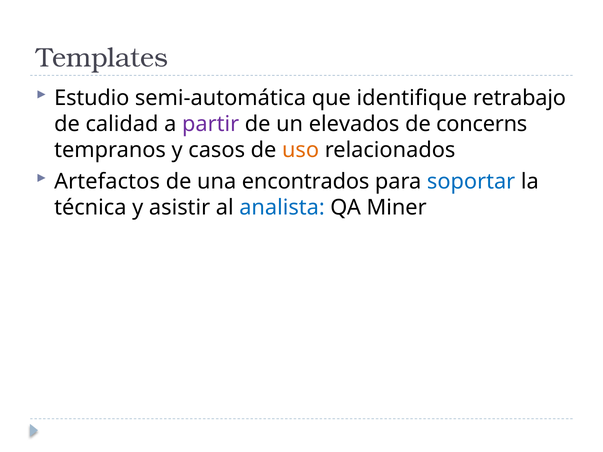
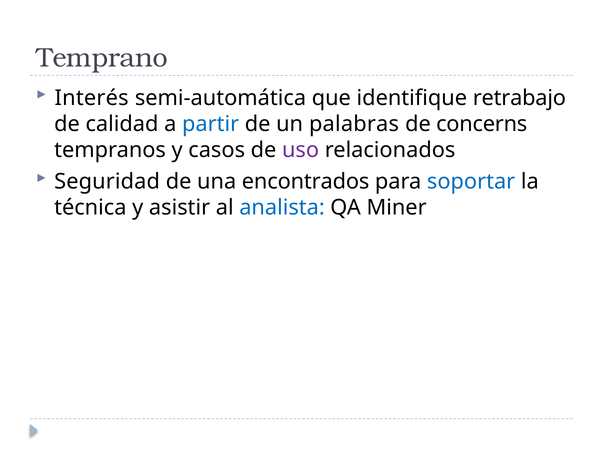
Templates: Templates -> Temprano
Estudio: Estudio -> Interés
partir colour: purple -> blue
elevados: elevados -> palabras
uso colour: orange -> purple
Artefactos: Artefactos -> Seguridad
